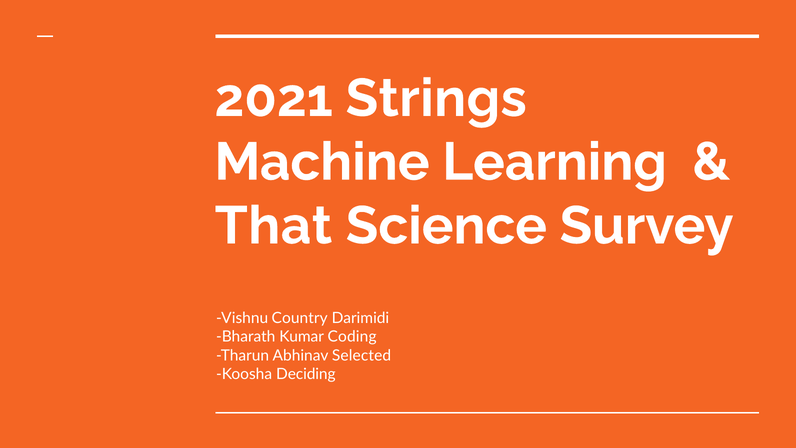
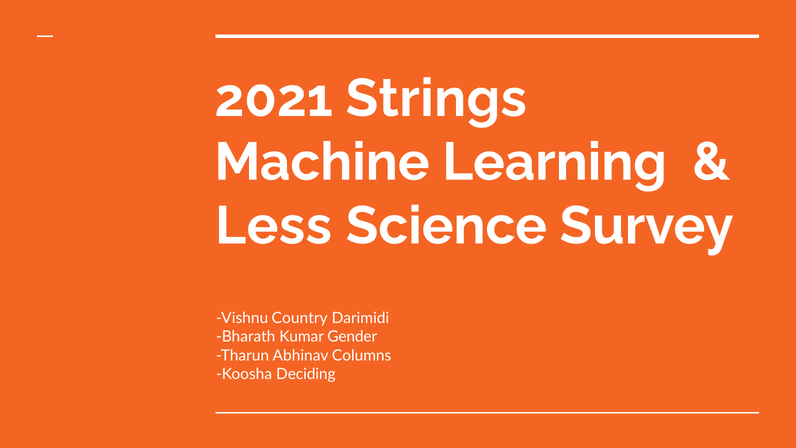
That: That -> Less
Coding: Coding -> Gender
Selected: Selected -> Columns
